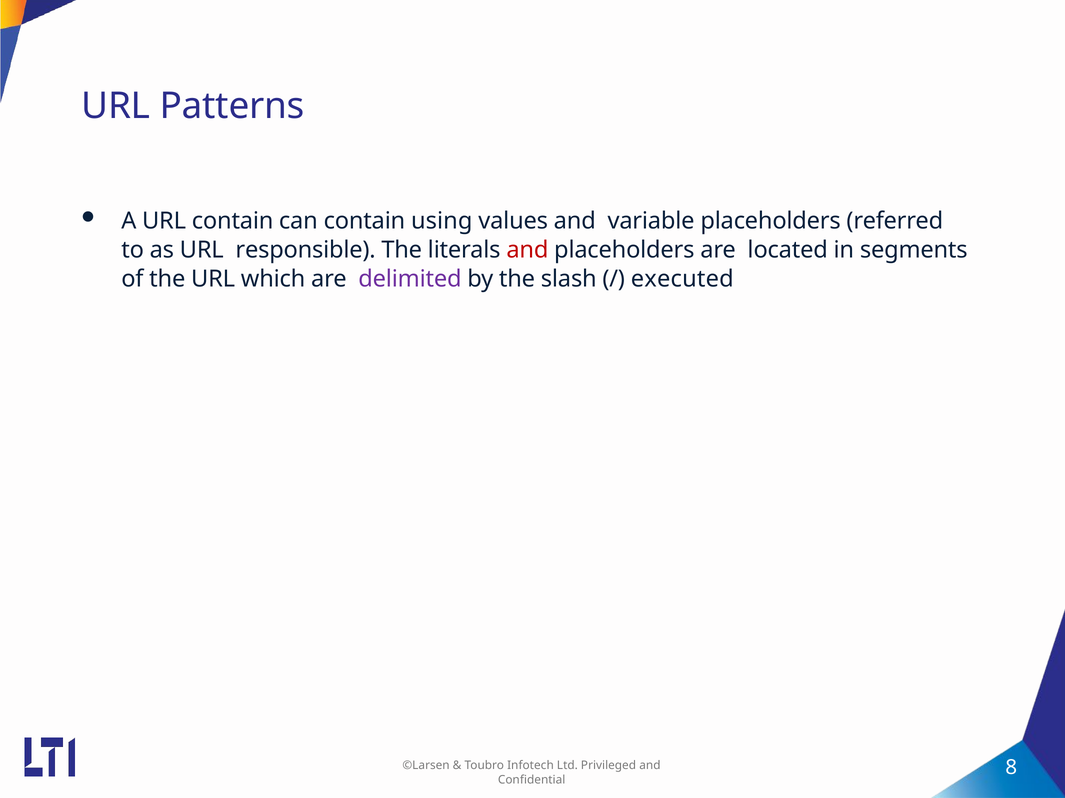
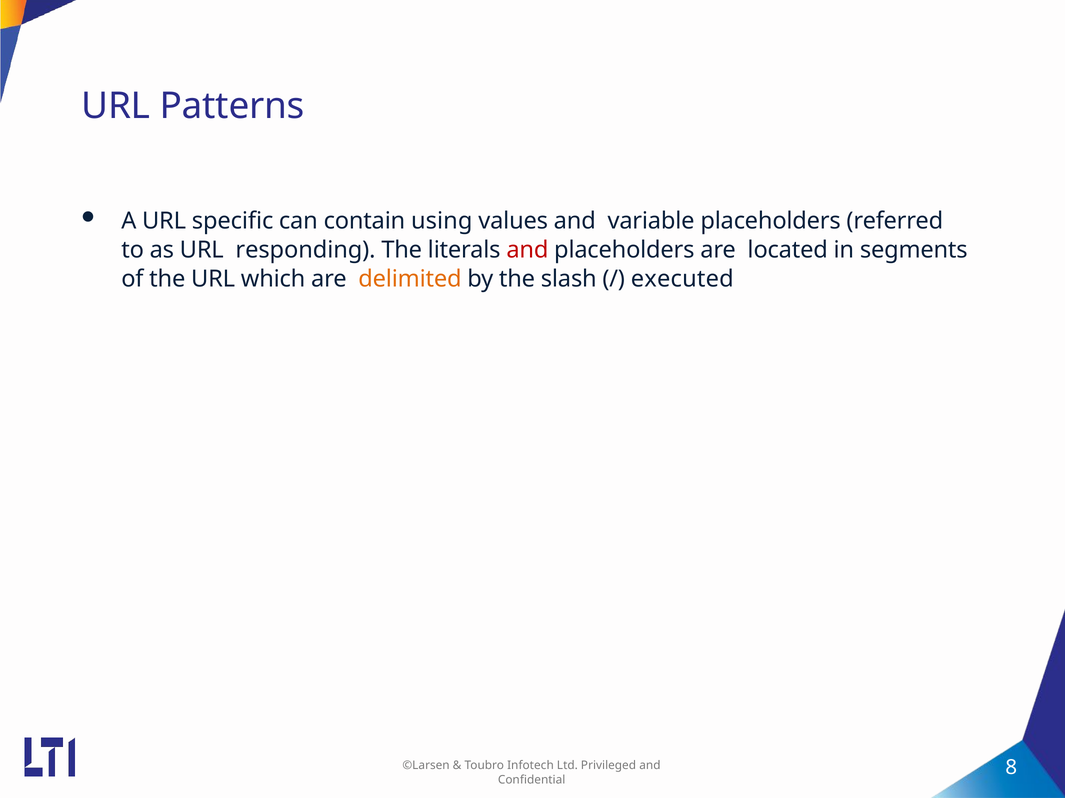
URL contain: contain -> specific
responsible: responsible -> responding
delimited colour: purple -> orange
